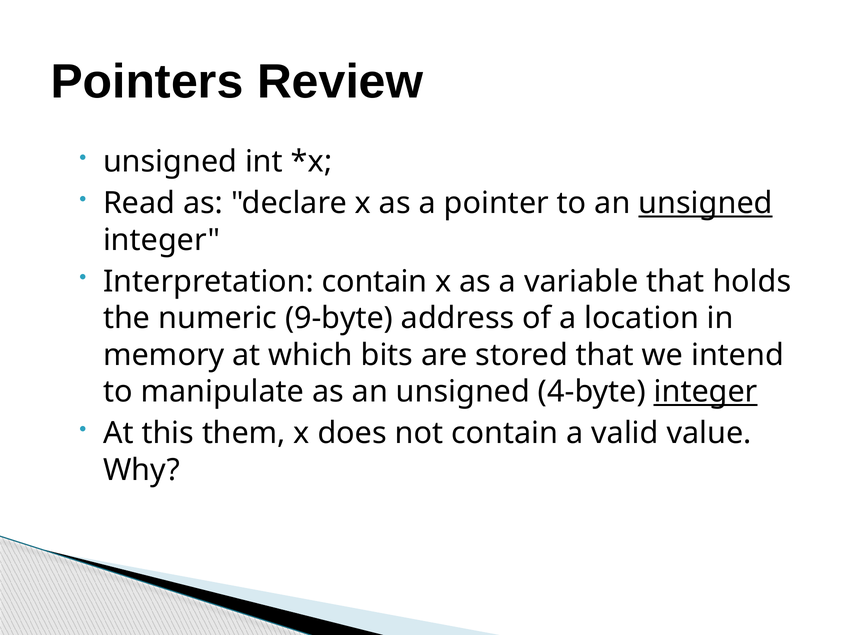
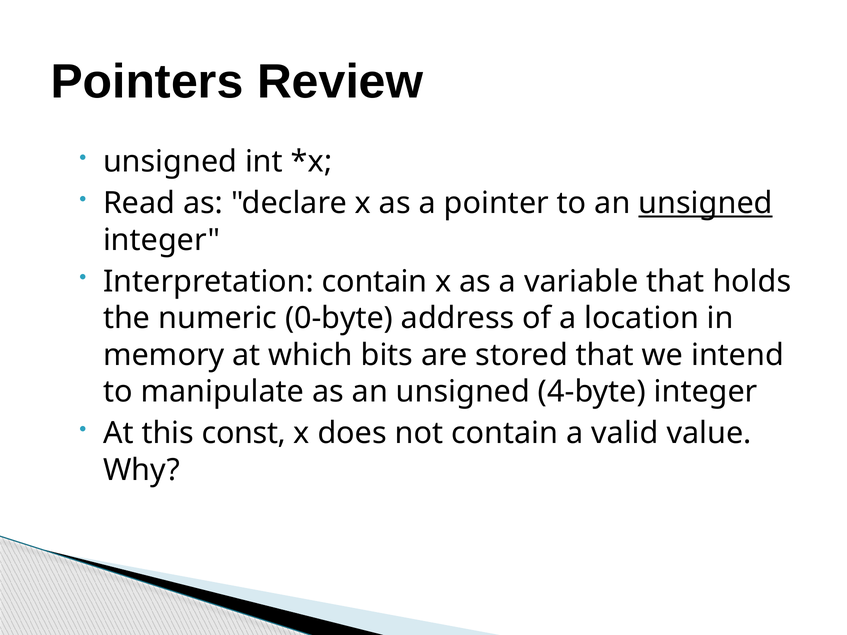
9-byte: 9-byte -> 0-byte
integer at (706, 392) underline: present -> none
them: them -> const
